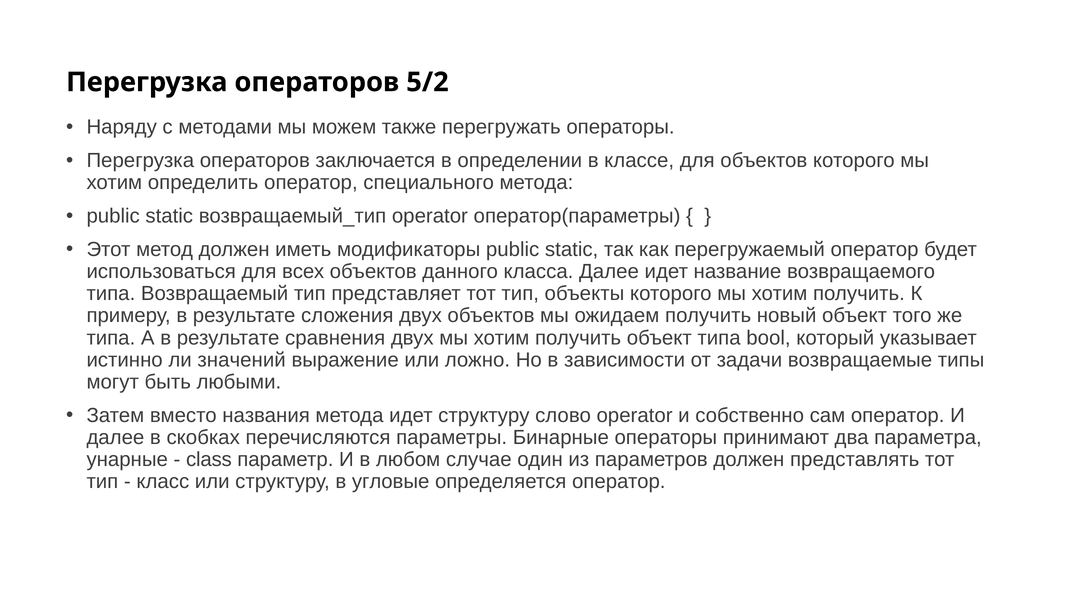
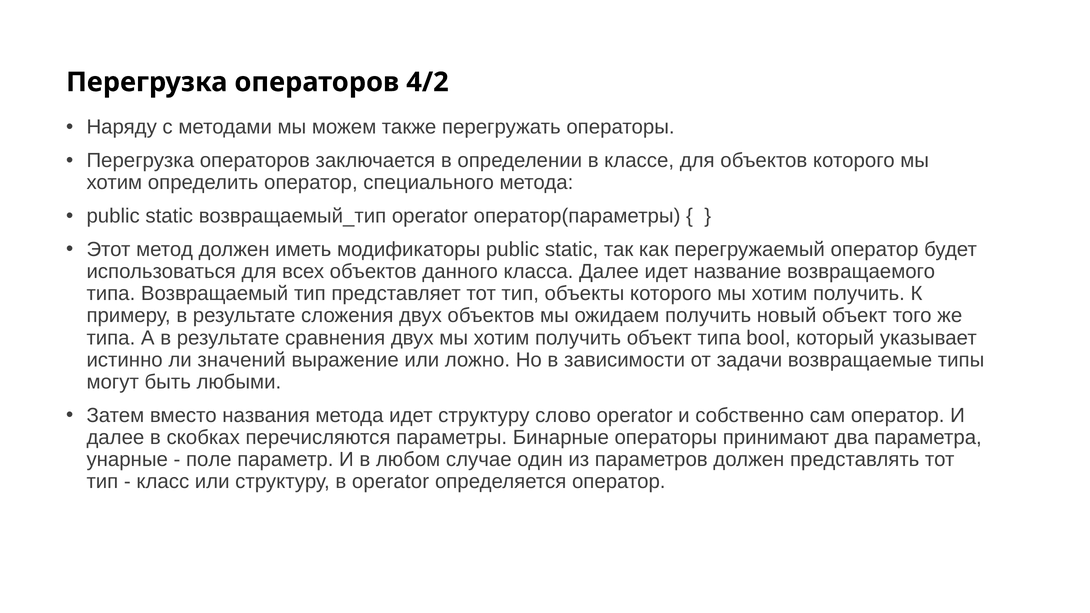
5/2: 5/2 -> 4/2
class: class -> поле
в угловые: угловые -> operator
